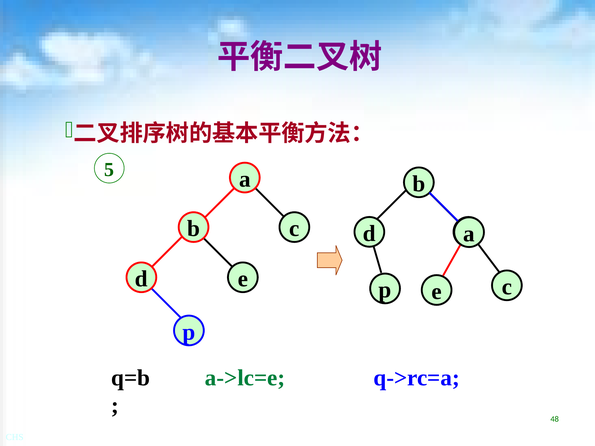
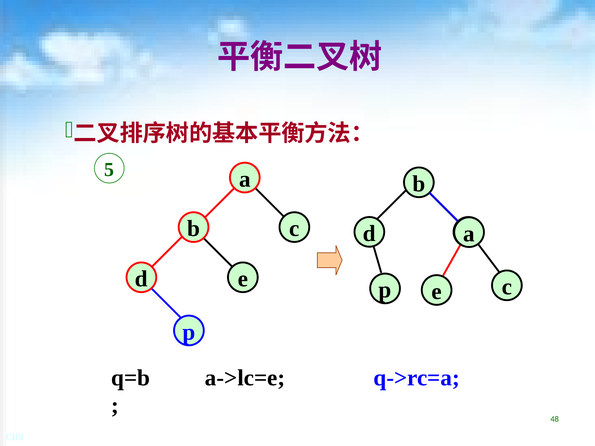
a->lc=e colour: green -> black
